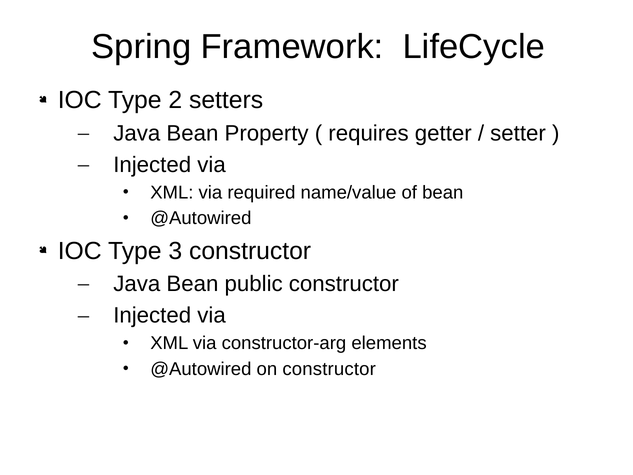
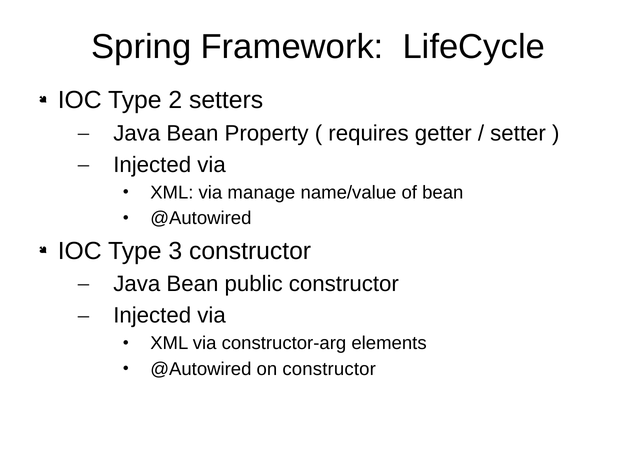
required: required -> manage
